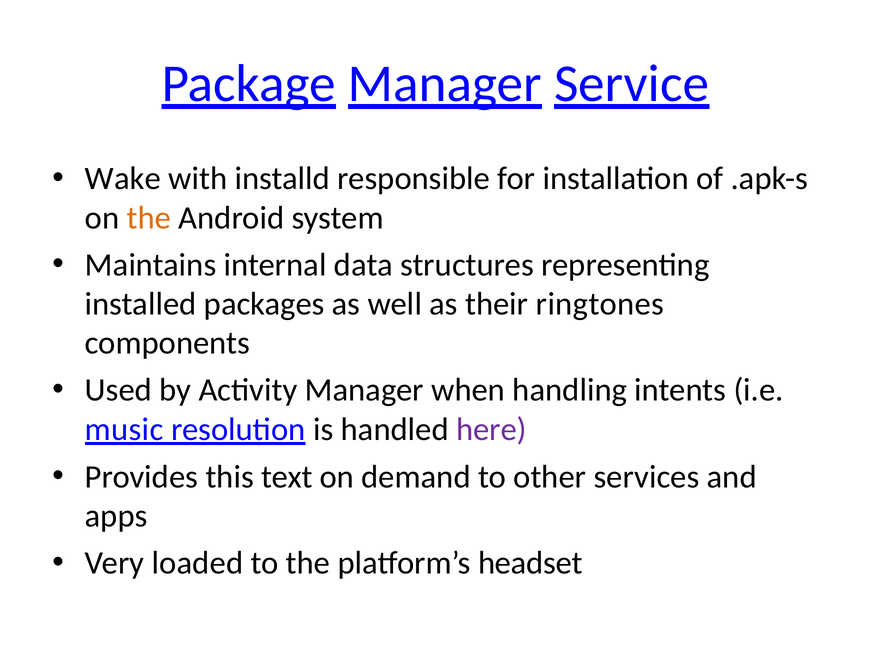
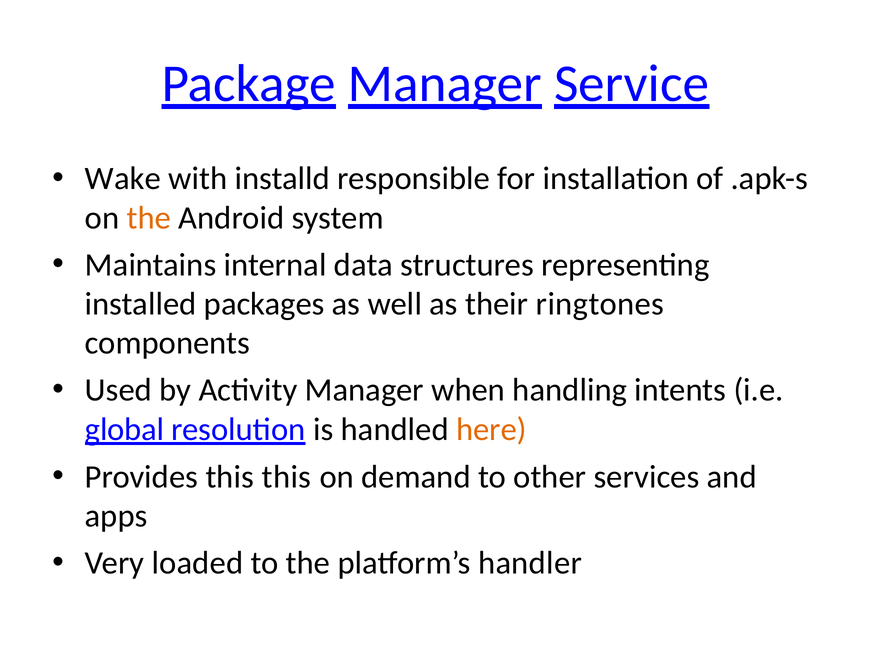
music: music -> global
here colour: purple -> orange
this text: text -> this
headset: headset -> handler
